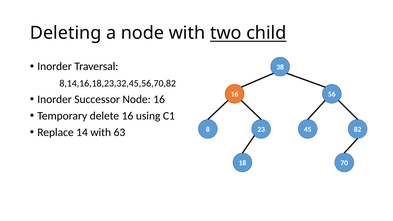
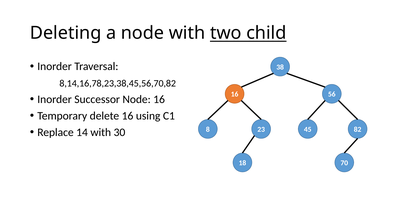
8,14,16,18,23,32,45,56,70,82: 8,14,16,18,23,32,45,56,70,82 -> 8,14,16,78,23,38,45,56,70,82
63: 63 -> 30
